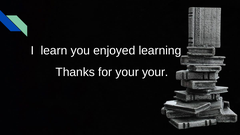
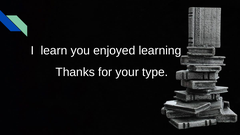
your your: your -> type
